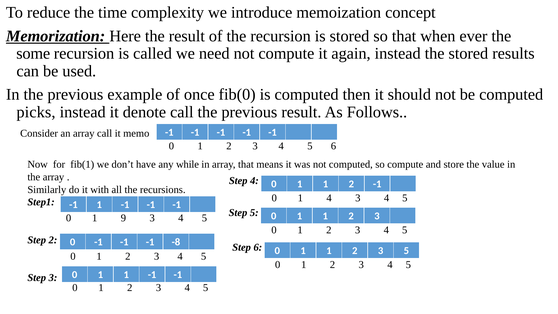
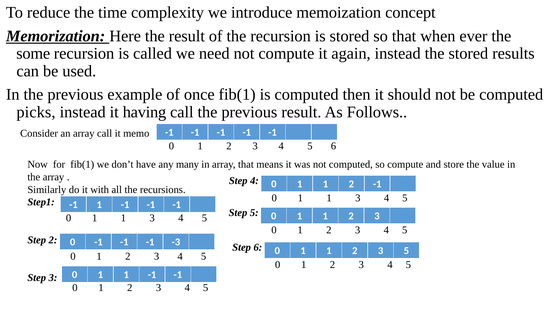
once fib(0: fib(0 -> fib(1
denote: denote -> having
while: while -> many
4 at (329, 198): 4 -> 1
9 at (123, 218): 9 -> 1
-8: -8 -> -3
